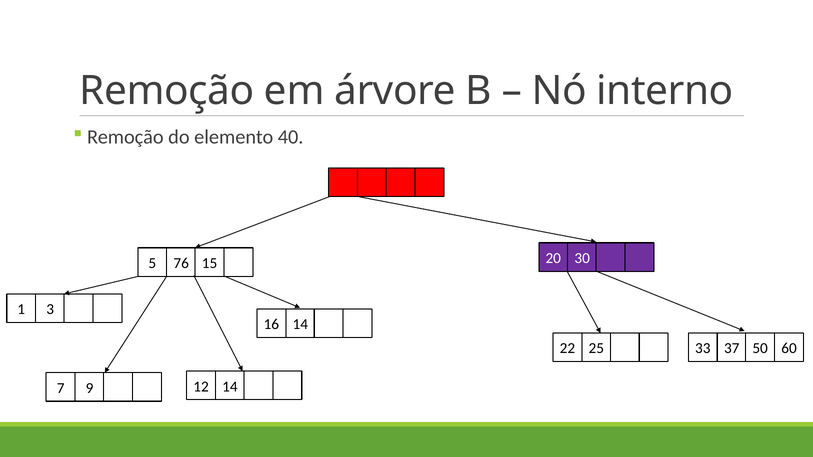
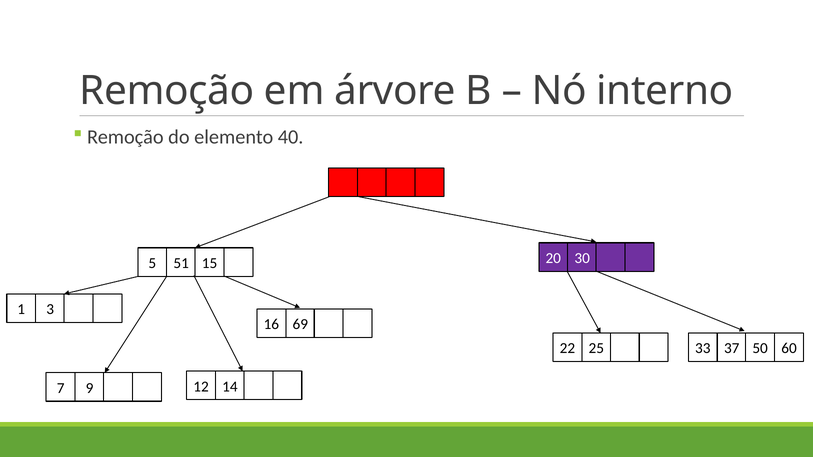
76: 76 -> 51
16 14: 14 -> 69
